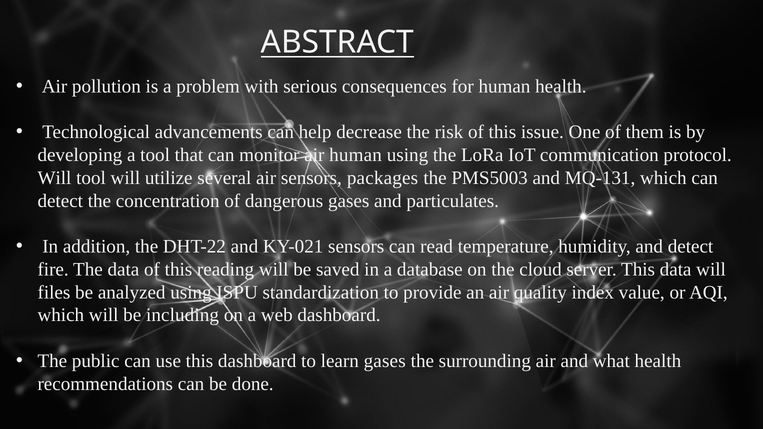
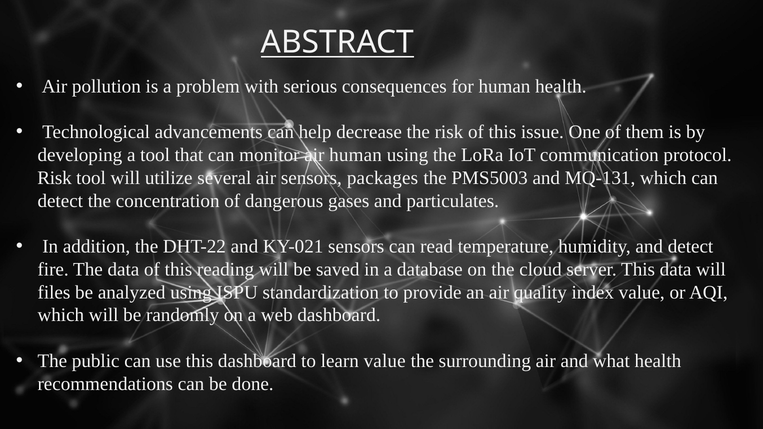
Will at (54, 178): Will -> Risk
including: including -> randomly
learn gases: gases -> value
